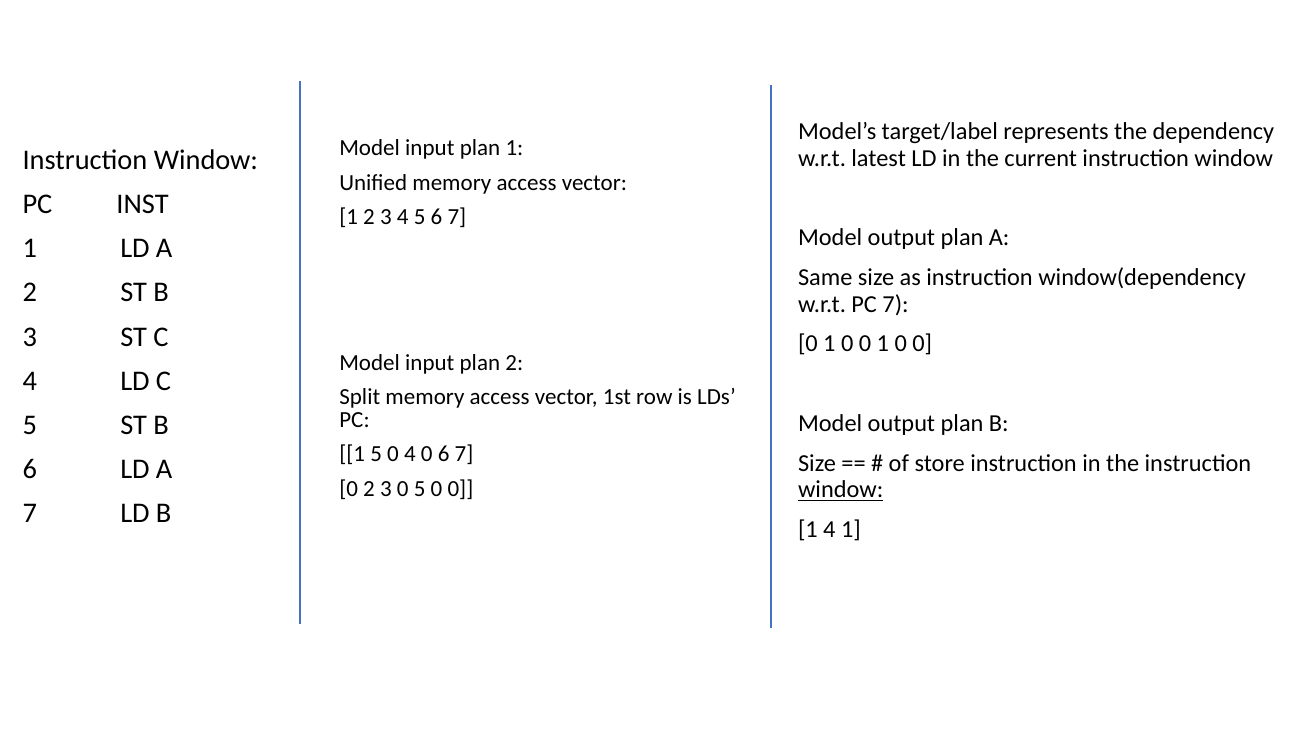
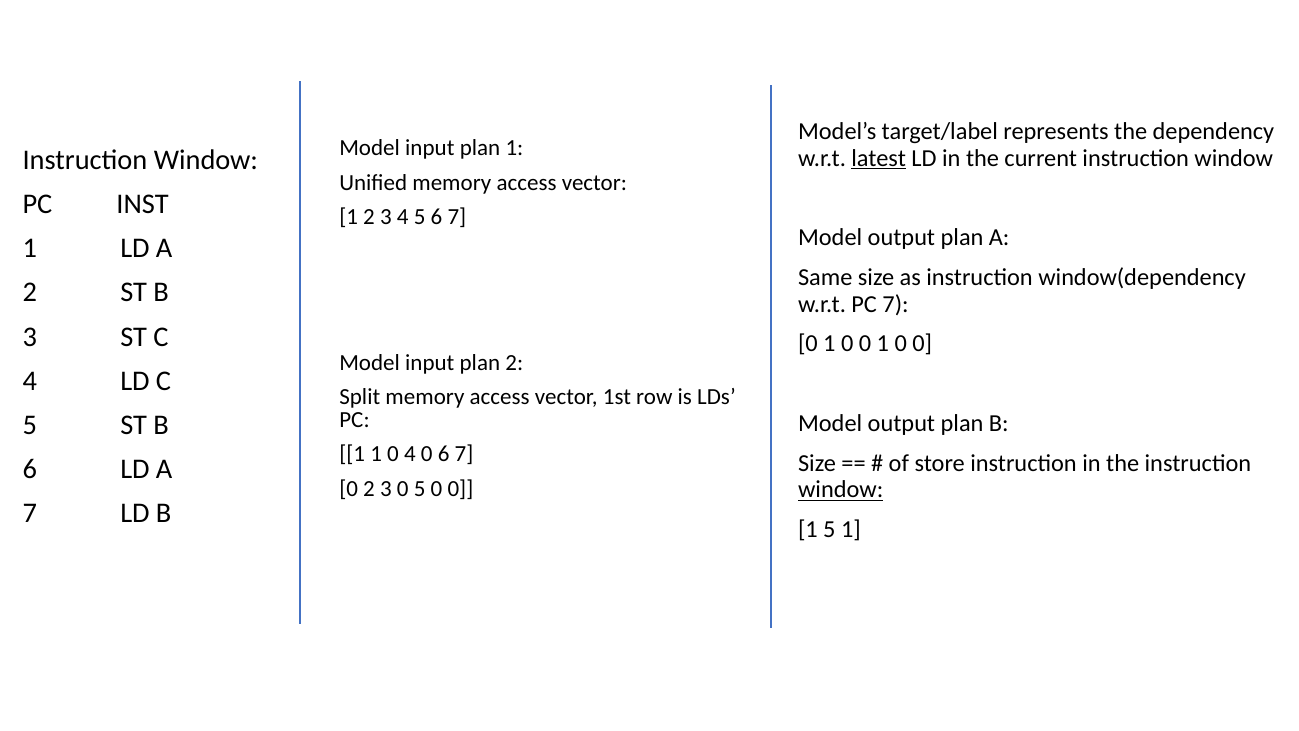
latest underline: none -> present
1 5: 5 -> 1
1 4: 4 -> 5
